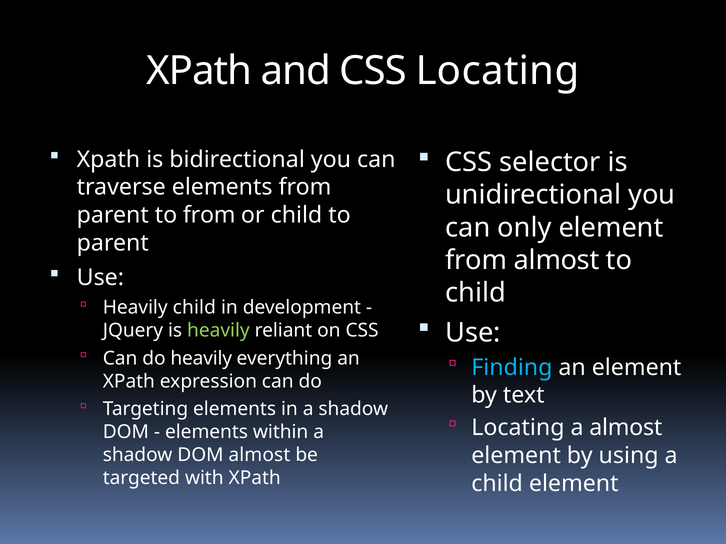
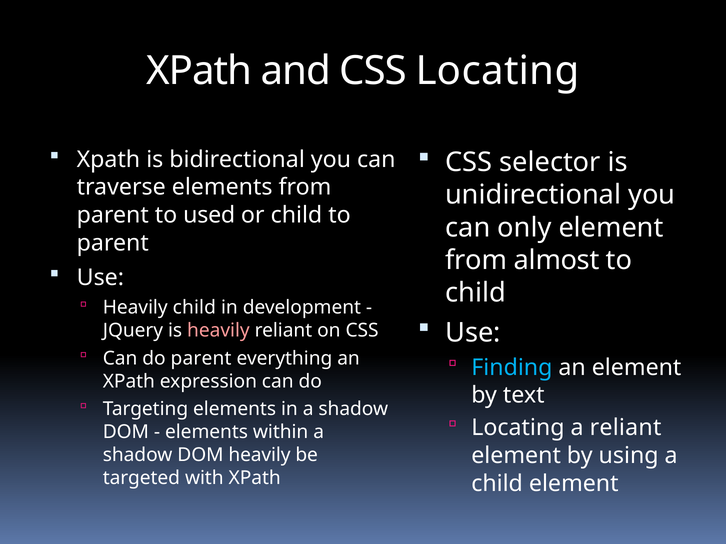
to from: from -> used
heavily at (218, 331) colour: light green -> pink
do heavily: heavily -> parent
a almost: almost -> reliant
DOM almost: almost -> heavily
